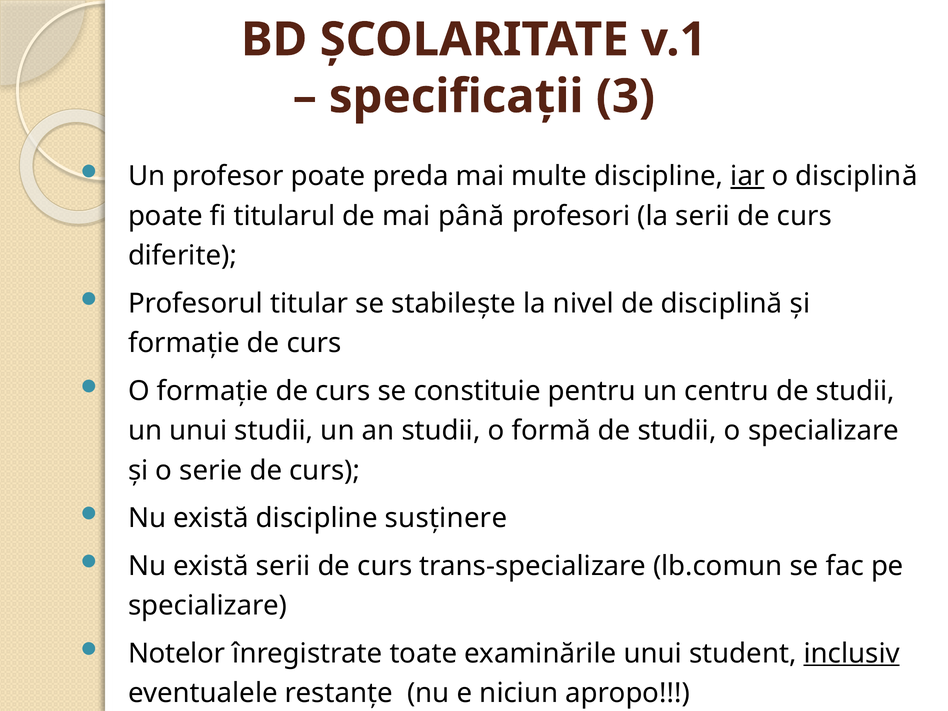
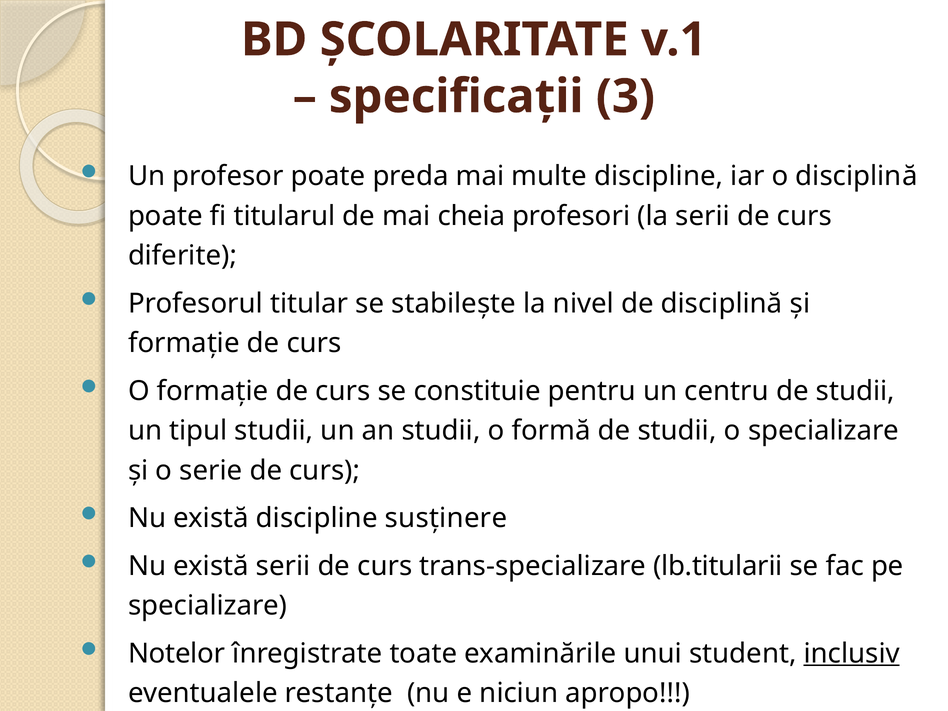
iar underline: present -> none
până: până -> cheia
un unui: unui -> tipul
lb.comun: lb.comun -> lb.titularii
